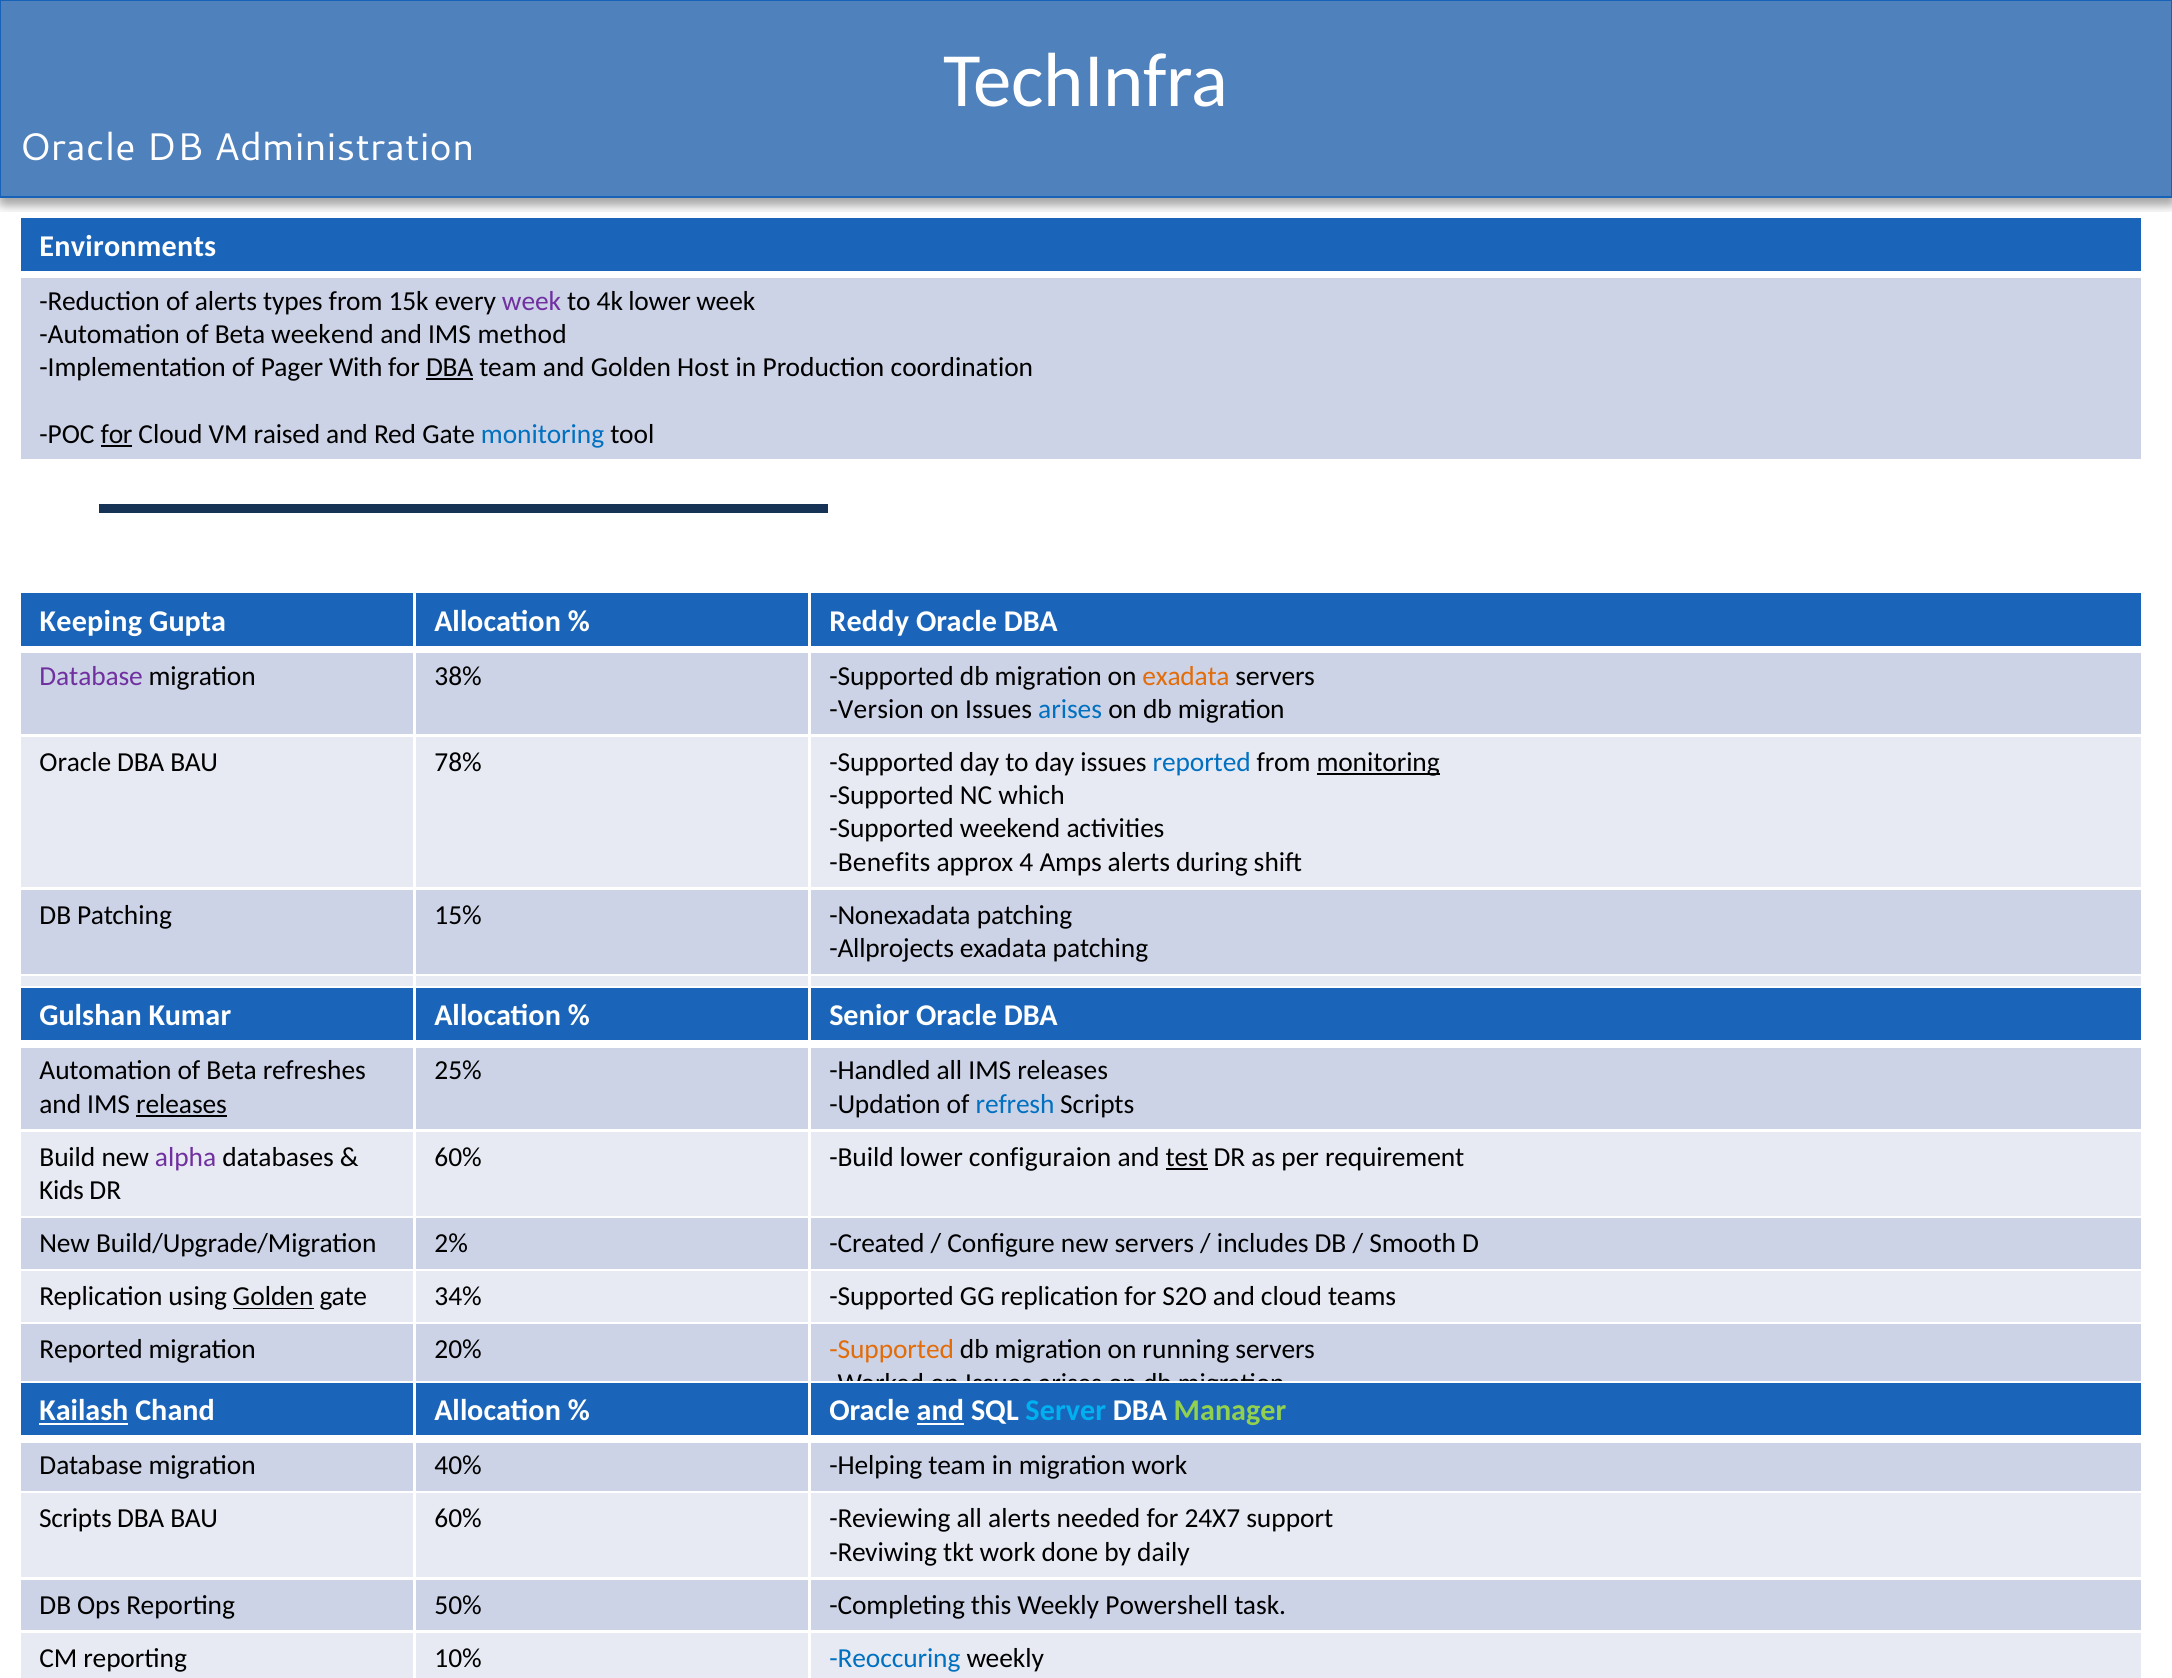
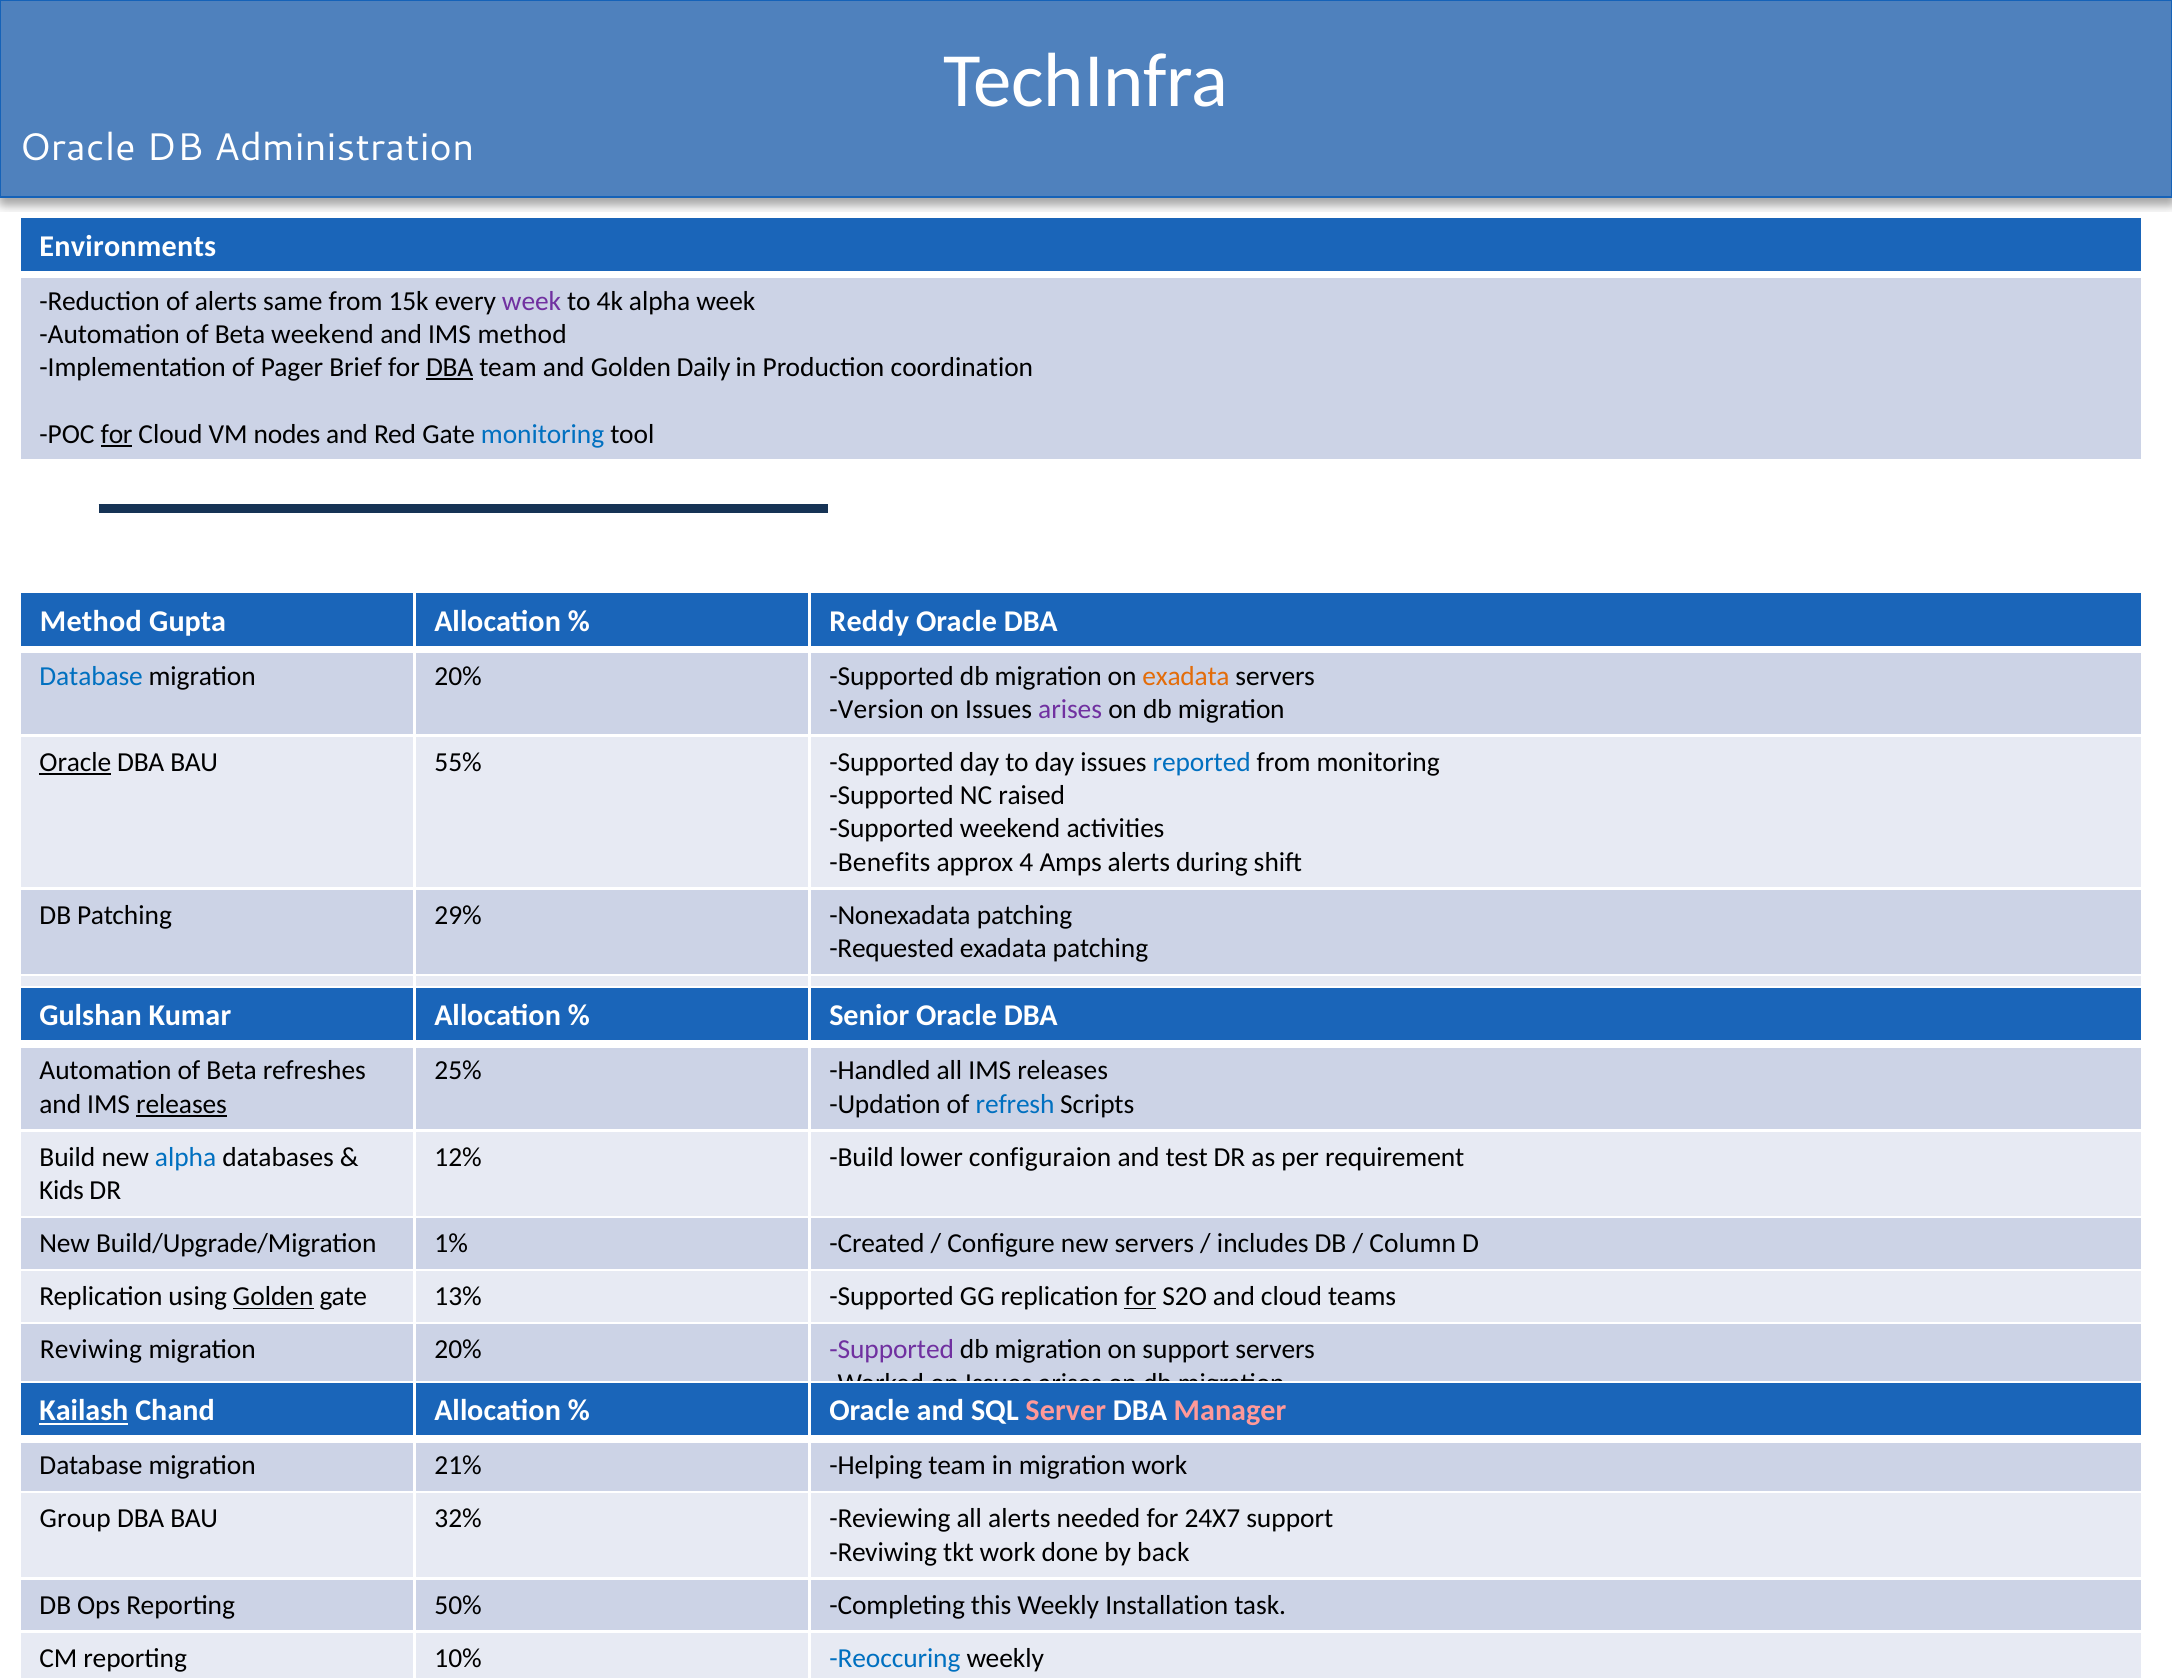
types: types -> same
4k lower: lower -> alpha
With: With -> Brief
Golden Host: Host -> Daily
raised: raised -> nodes
Keeping at (91, 621): Keeping -> Method
Database at (91, 676) colour: purple -> blue
38% at (458, 676): 38% -> 20%
arises at (1070, 709) colour: blue -> purple
Oracle at (75, 763) underline: none -> present
78%: 78% -> 55%
monitoring at (1378, 763) underline: present -> none
which: which -> raised
15%: 15% -> 29%
Allprojects: Allprojects -> Requested
alpha at (186, 1157) colour: purple -> blue
60% at (458, 1157): 60% -> 12%
test underline: present -> none
2%: 2% -> 1%
Smooth: Smooth -> Column
34%: 34% -> 13%
for at (1141, 1297) underline: none -> present
Reported at (91, 1350): Reported -> Reviwing
Supported at (892, 1350) colour: orange -> purple
on running: running -> support
and at (940, 1411) underline: present -> none
Server colour: light blue -> pink
Manager colour: light green -> pink
40%: 40% -> 21%
Scripts at (75, 1519): Scripts -> Group
BAU 60%: 60% -> 32%
daily at (1163, 1552): daily -> back
Powershell: Powershell -> Installation
